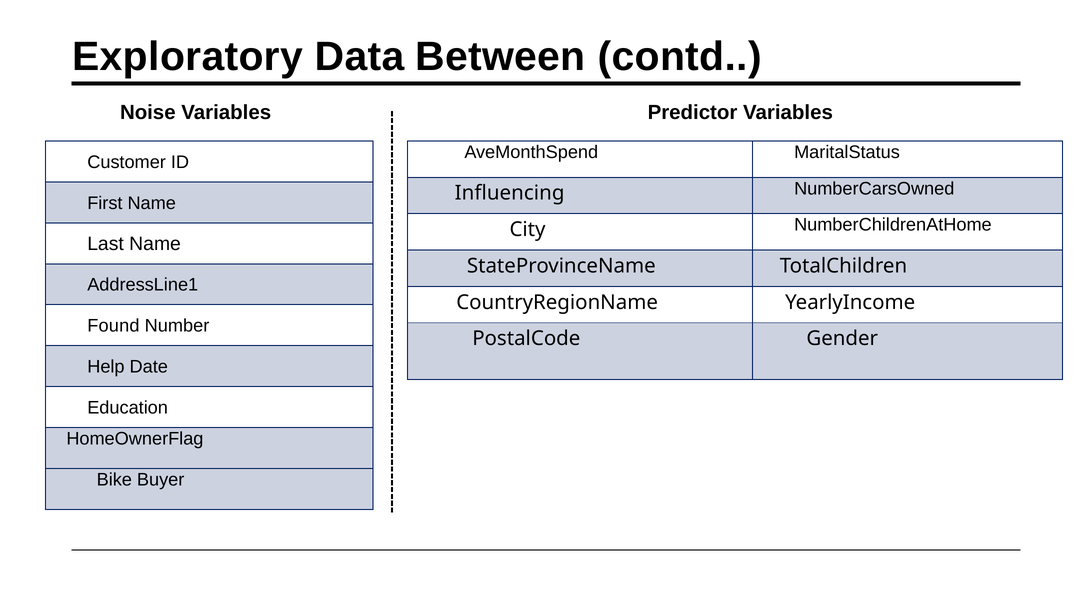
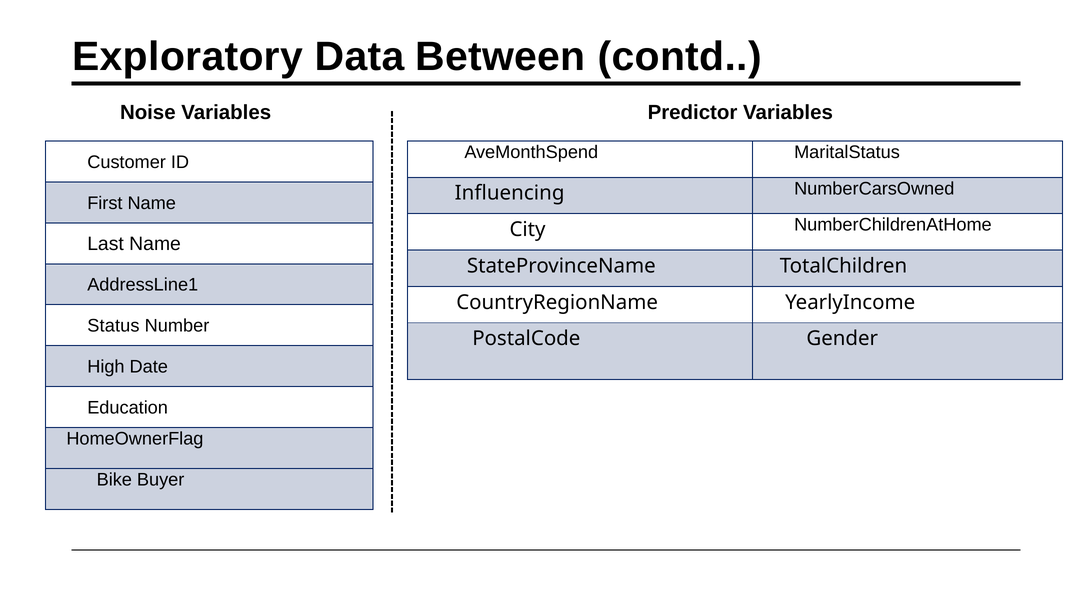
Found: Found -> Status
Help: Help -> High
